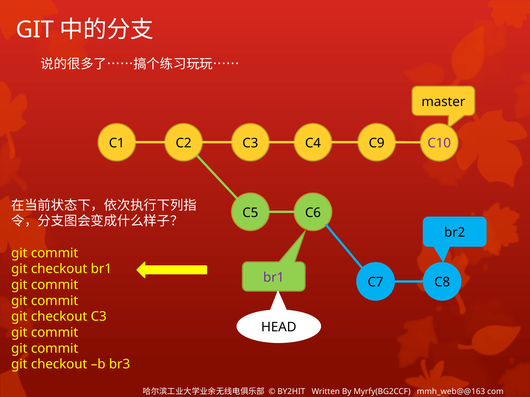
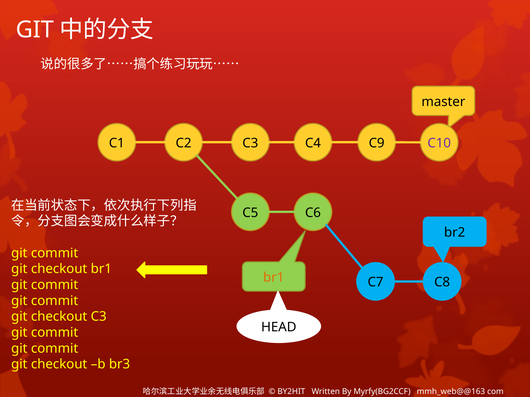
br1 at (274, 278) colour: purple -> orange
